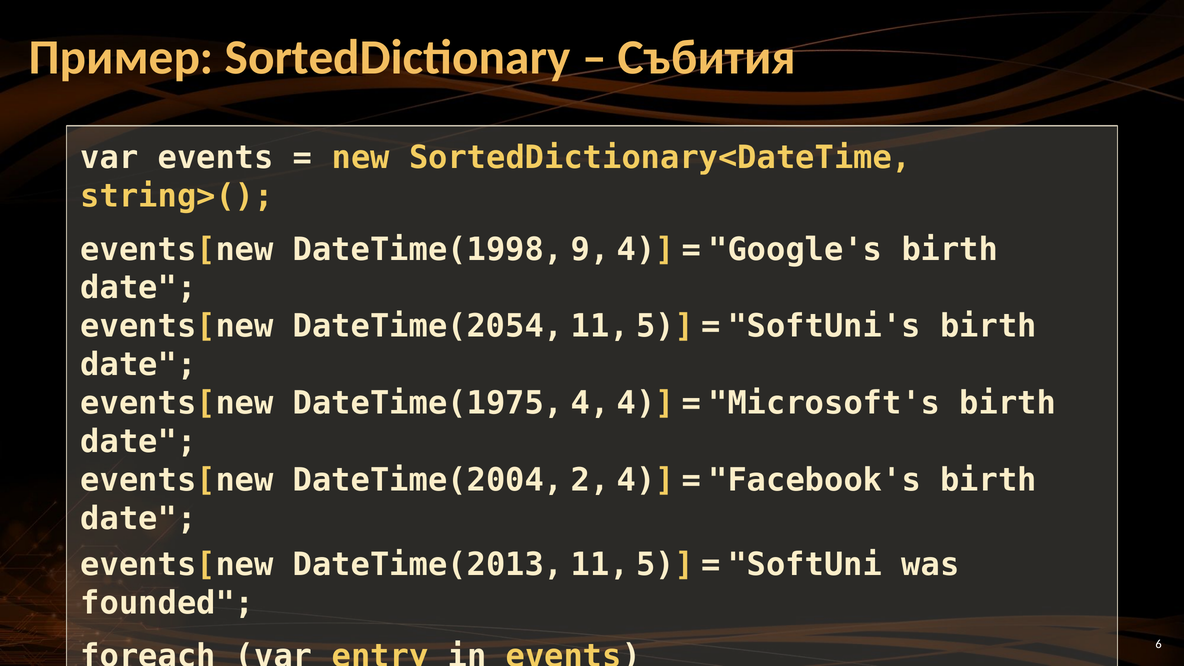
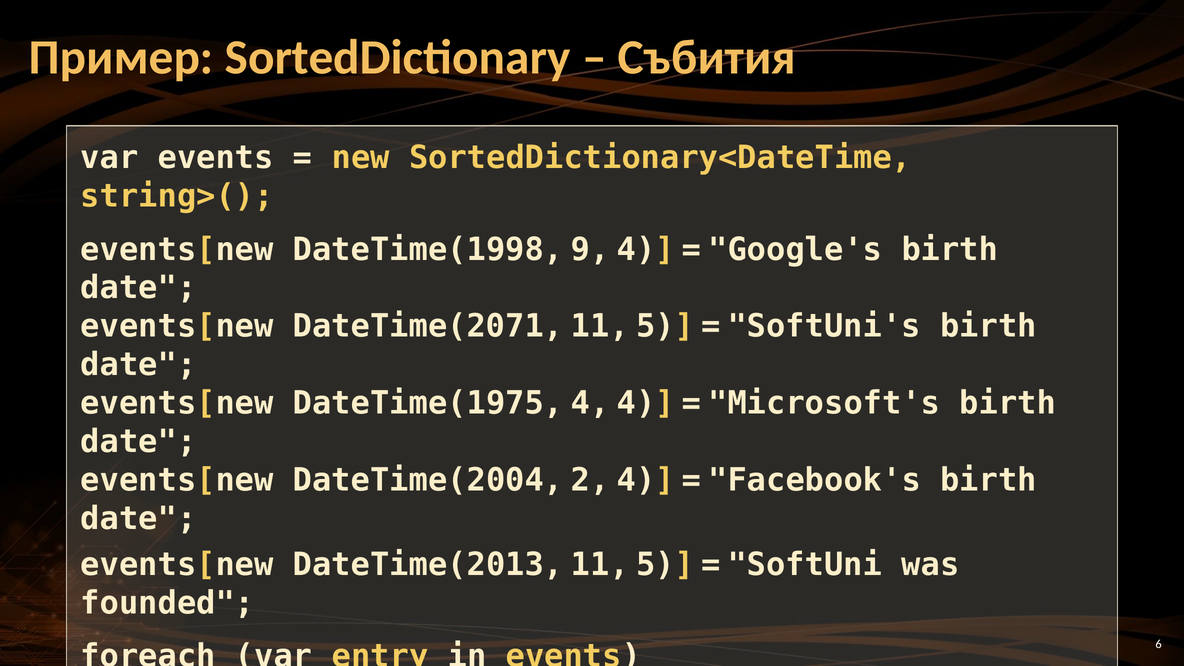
DateTime(2054: DateTime(2054 -> DateTime(2071
